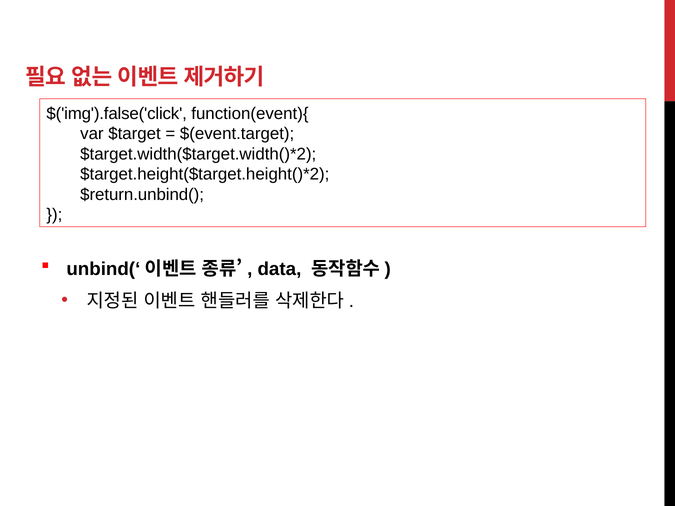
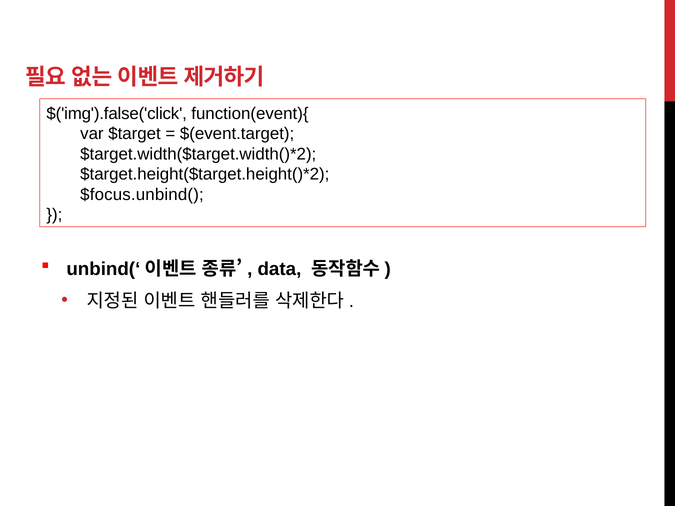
$return.unbind(: $return.unbind( -> $focus.unbind(
